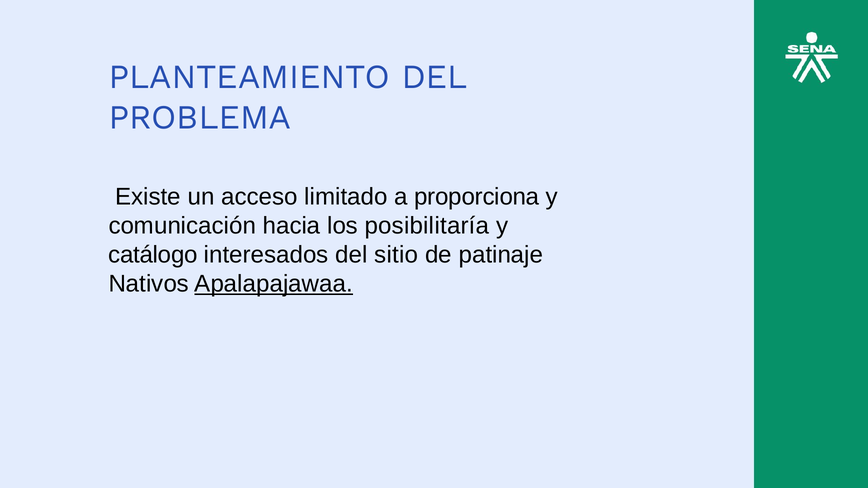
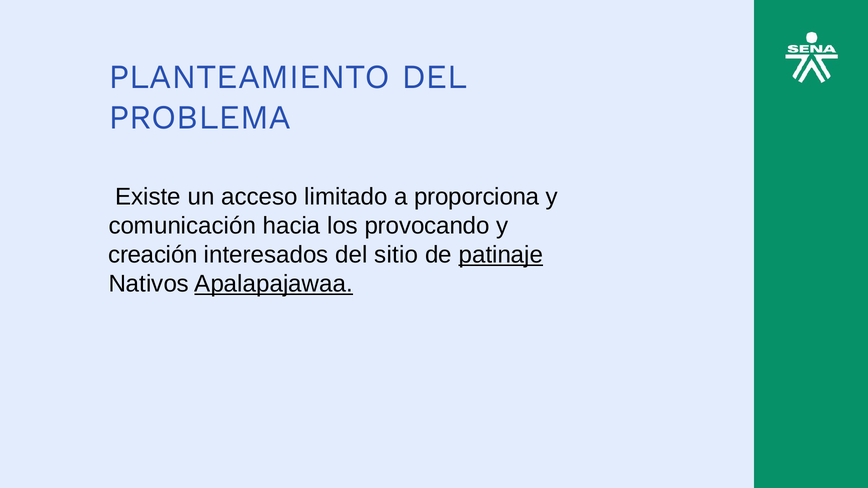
posibilitaría: posibilitaría -> provocando
catálogo: catálogo -> creación
patinaje underline: none -> present
